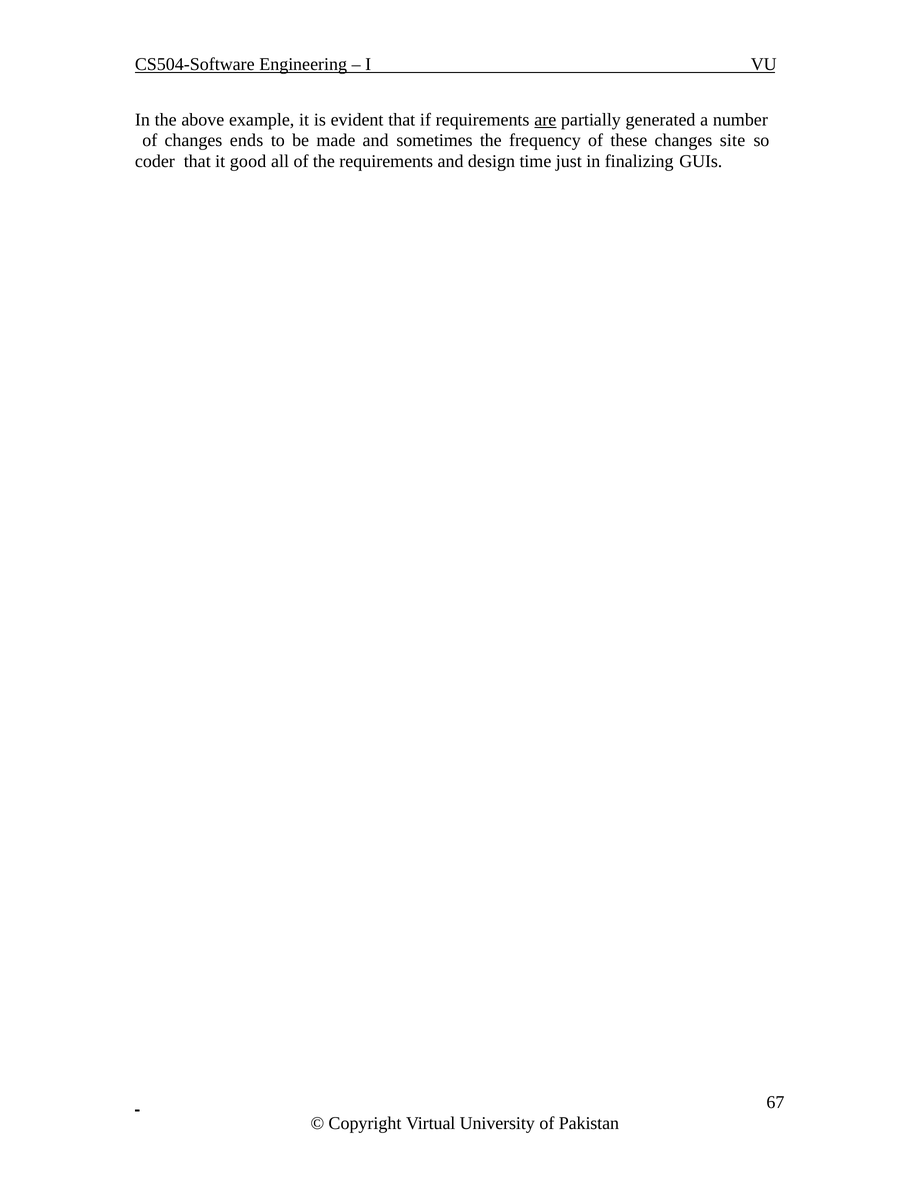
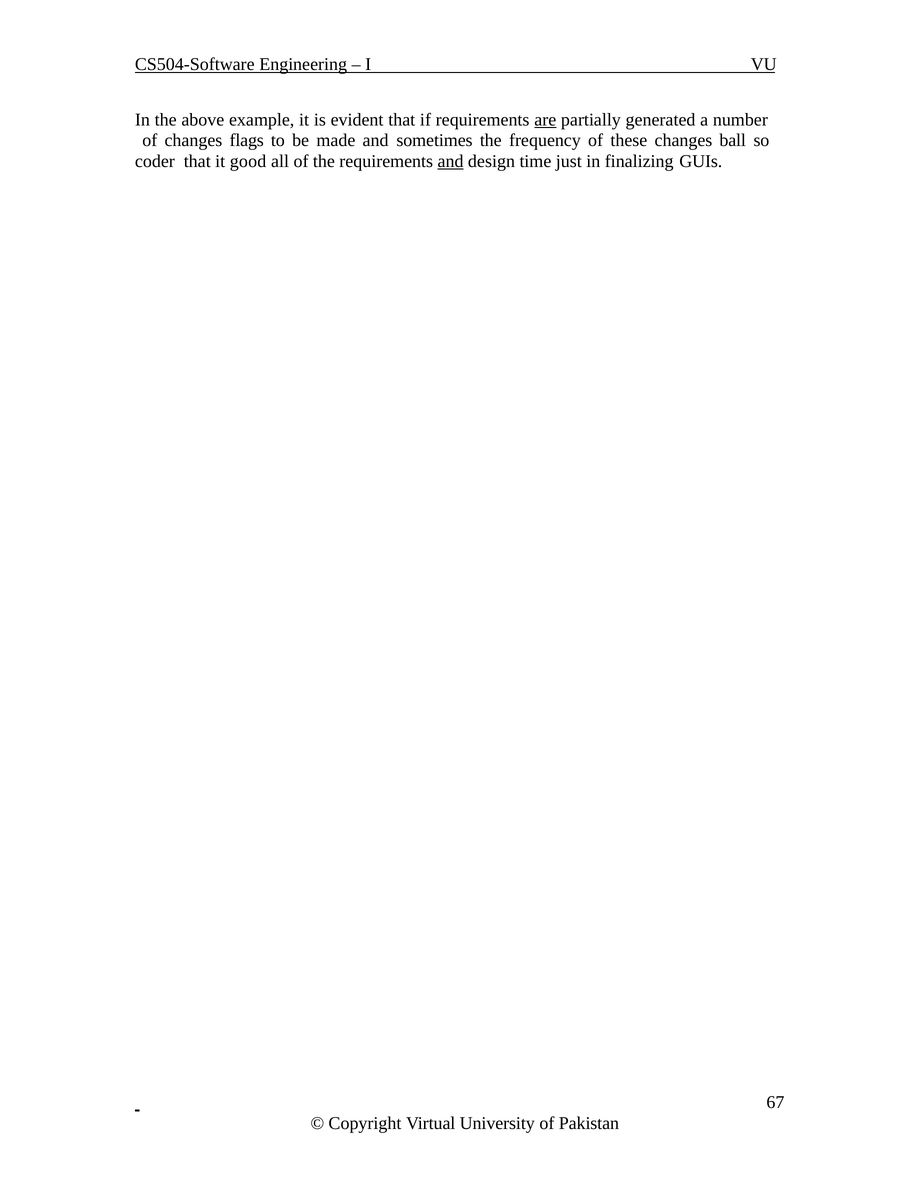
ends: ends -> flags
site: site -> ball
and at (451, 161) underline: none -> present
